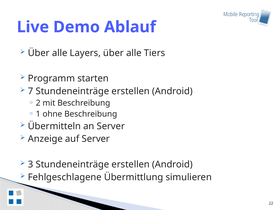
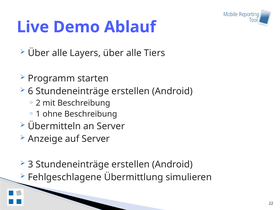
7: 7 -> 6
